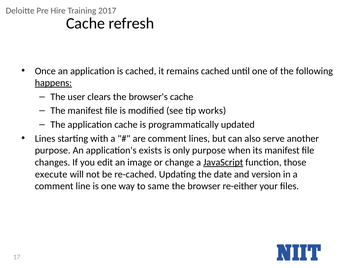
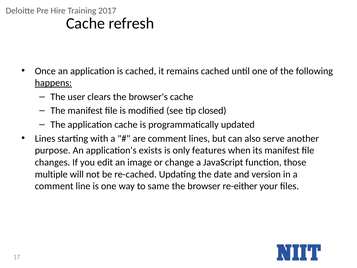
works: works -> closed
only purpose: purpose -> features
JavaScript underline: present -> none
execute: execute -> multiple
